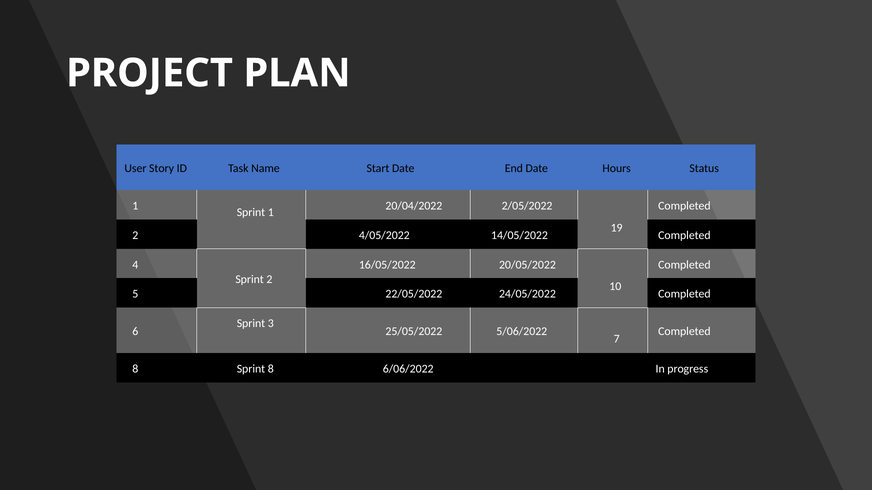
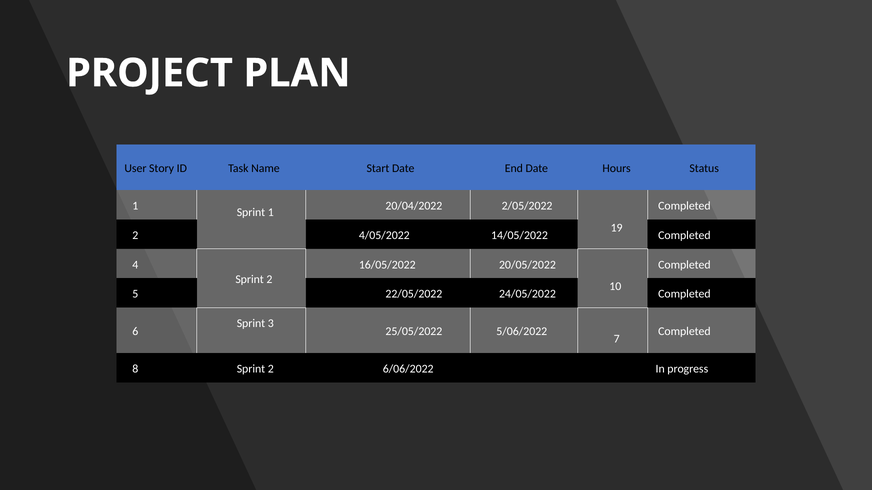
8 Sprint 8: 8 -> 2
